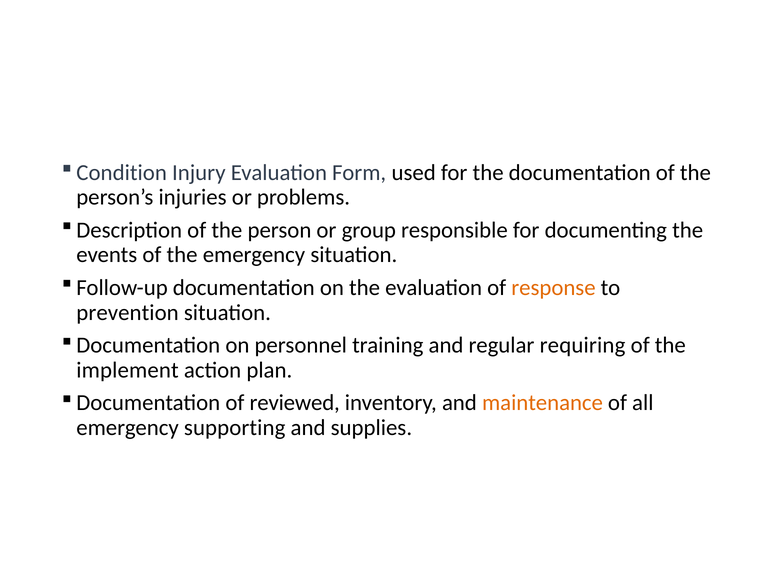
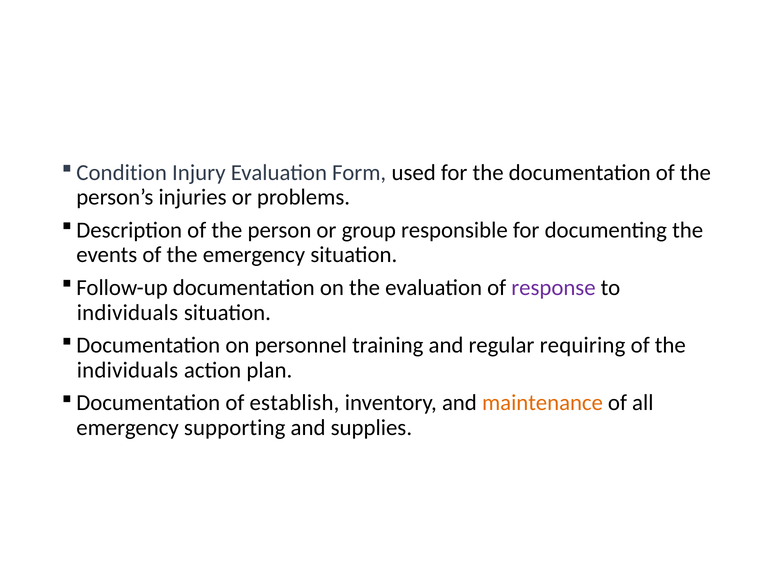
response colour: orange -> purple
prevention at (128, 312): prevention -> individuals
implement at (127, 370): implement -> individuals
reviewed: reviewed -> establish
